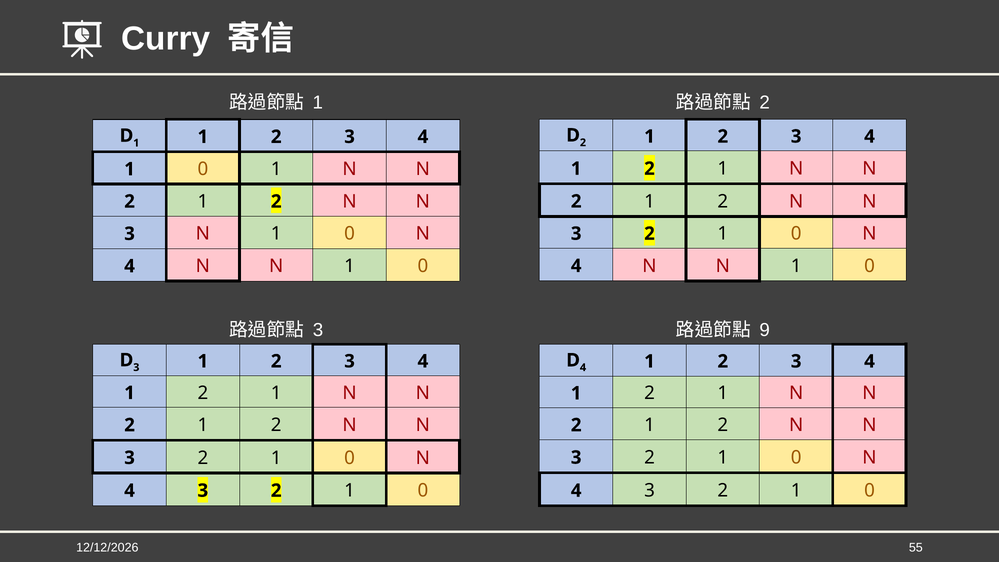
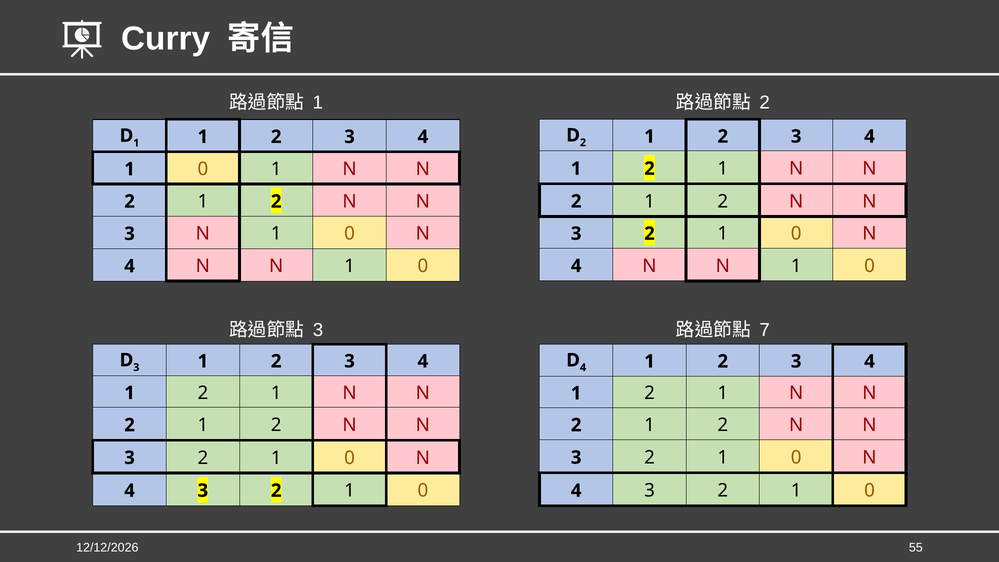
9: 9 -> 7
